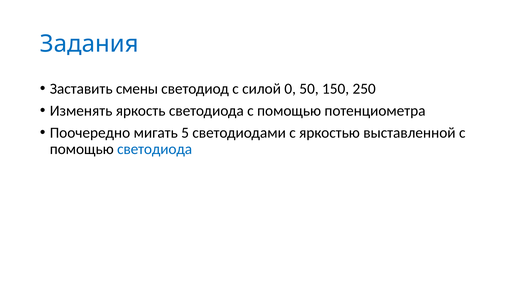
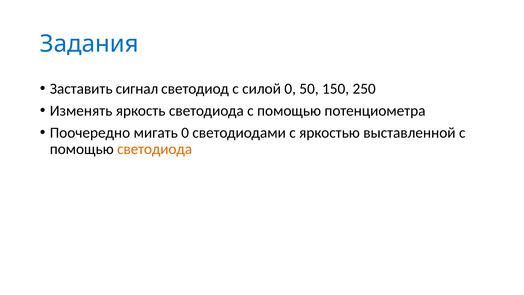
смены: смены -> сигнал
мигать 5: 5 -> 0
светодиода at (155, 149) colour: blue -> orange
